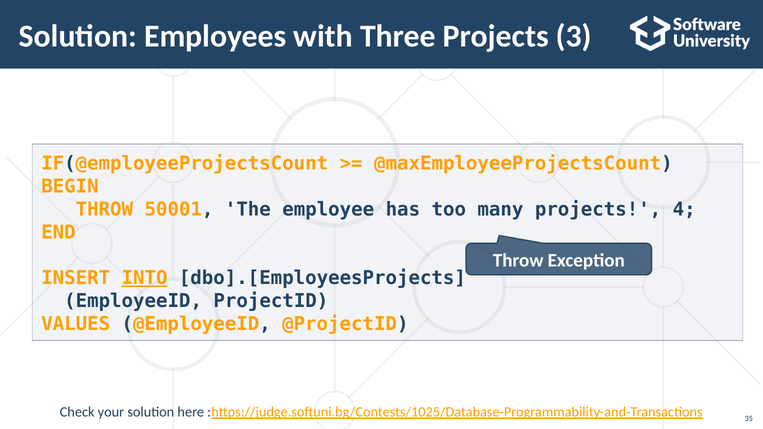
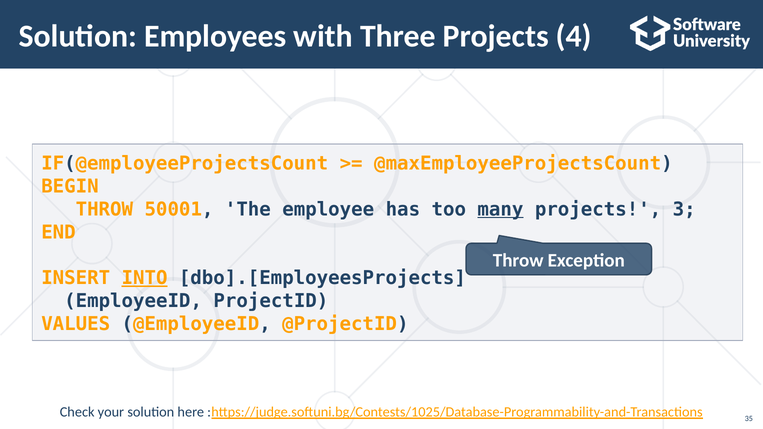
3: 3 -> 4
many underline: none -> present
4: 4 -> 3
